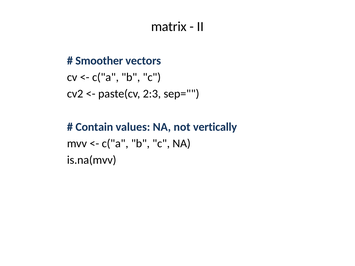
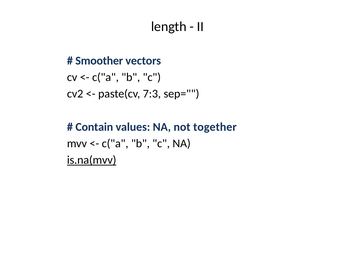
matrix: matrix -> length
2:3: 2:3 -> 7:3
vertically: vertically -> together
is.na(mvv underline: none -> present
